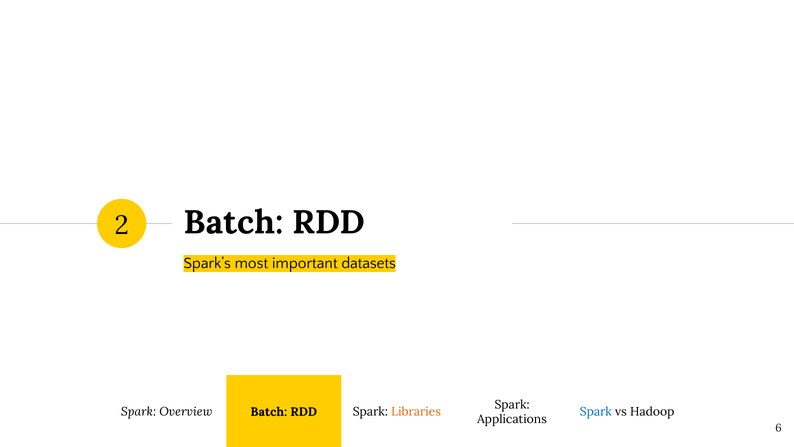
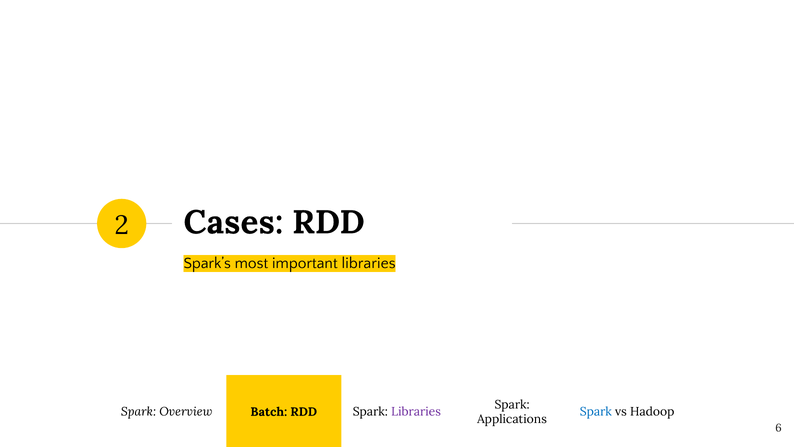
Batch at (233, 222): Batch -> Cases
important datasets: datasets -> libraries
Libraries at (416, 412) colour: orange -> purple
